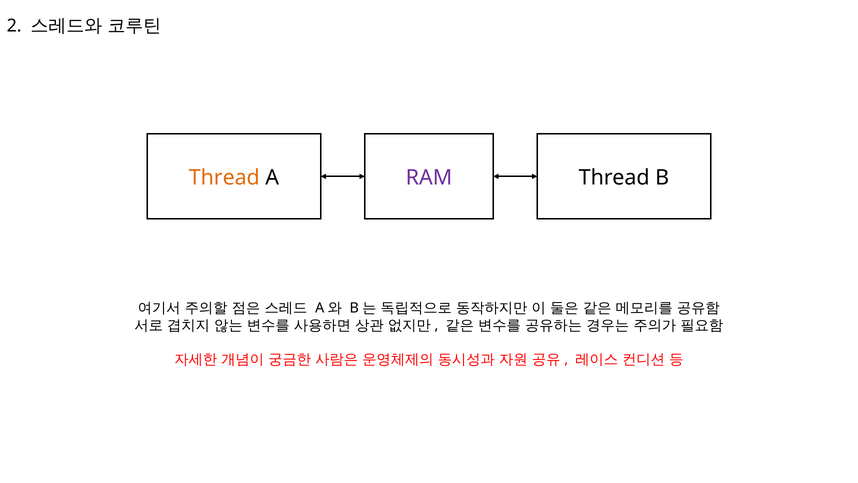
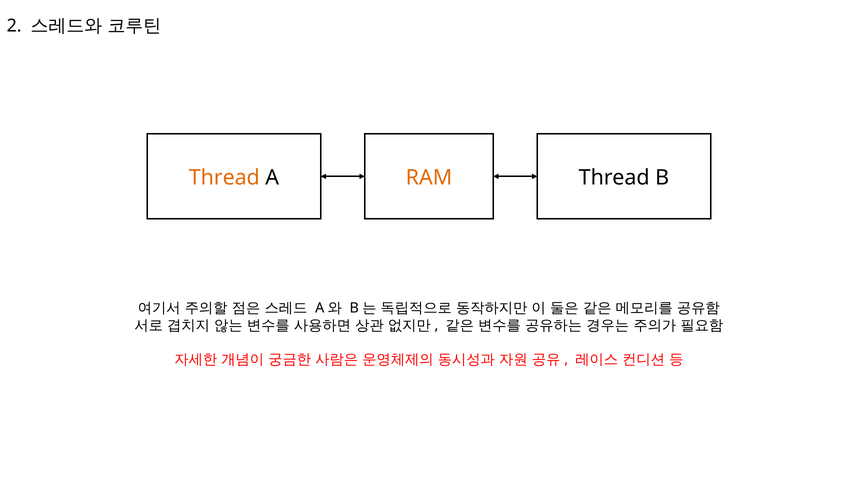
RAM colour: purple -> orange
